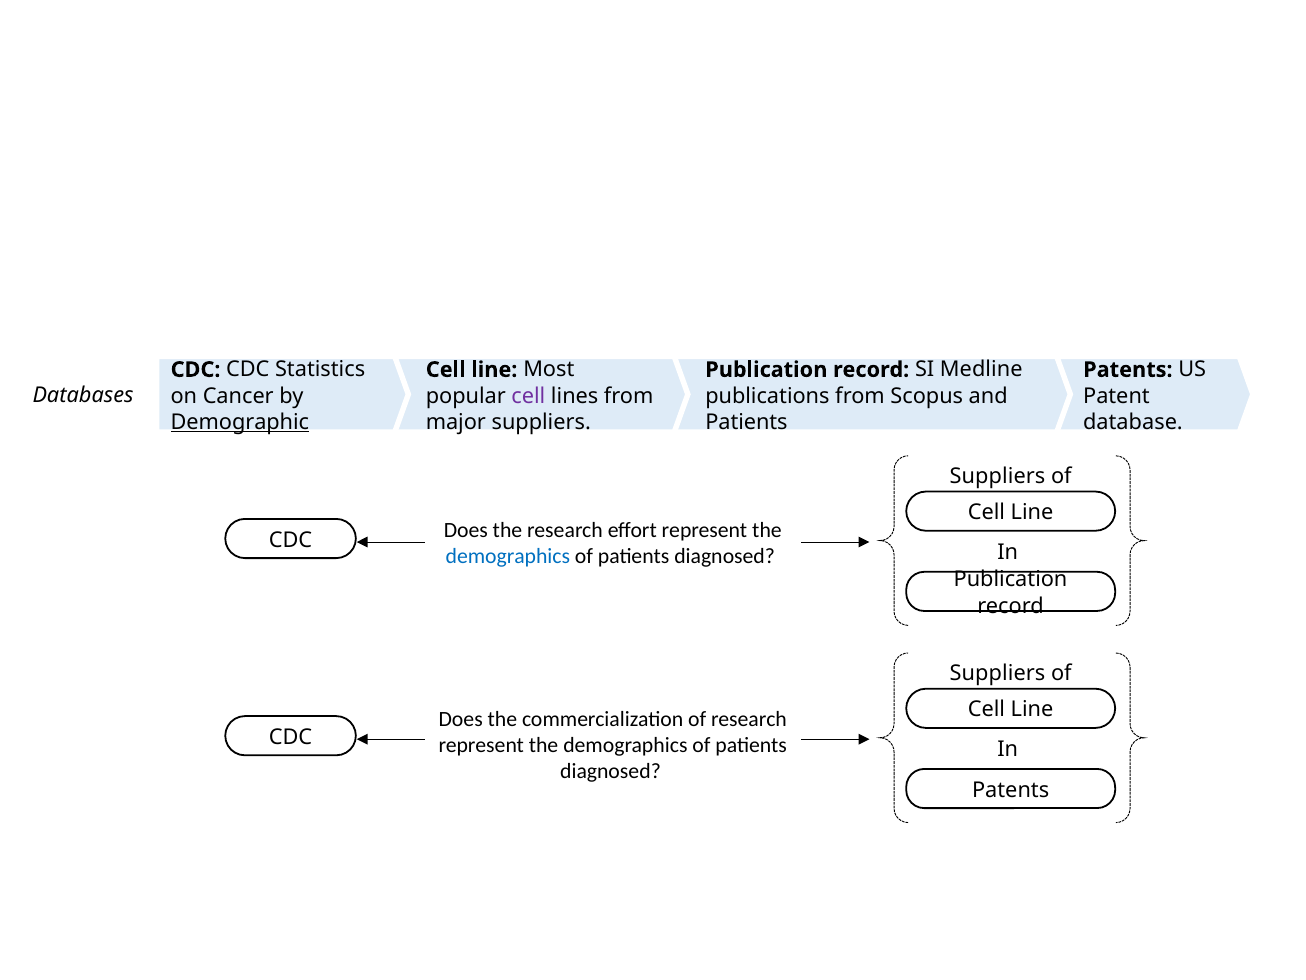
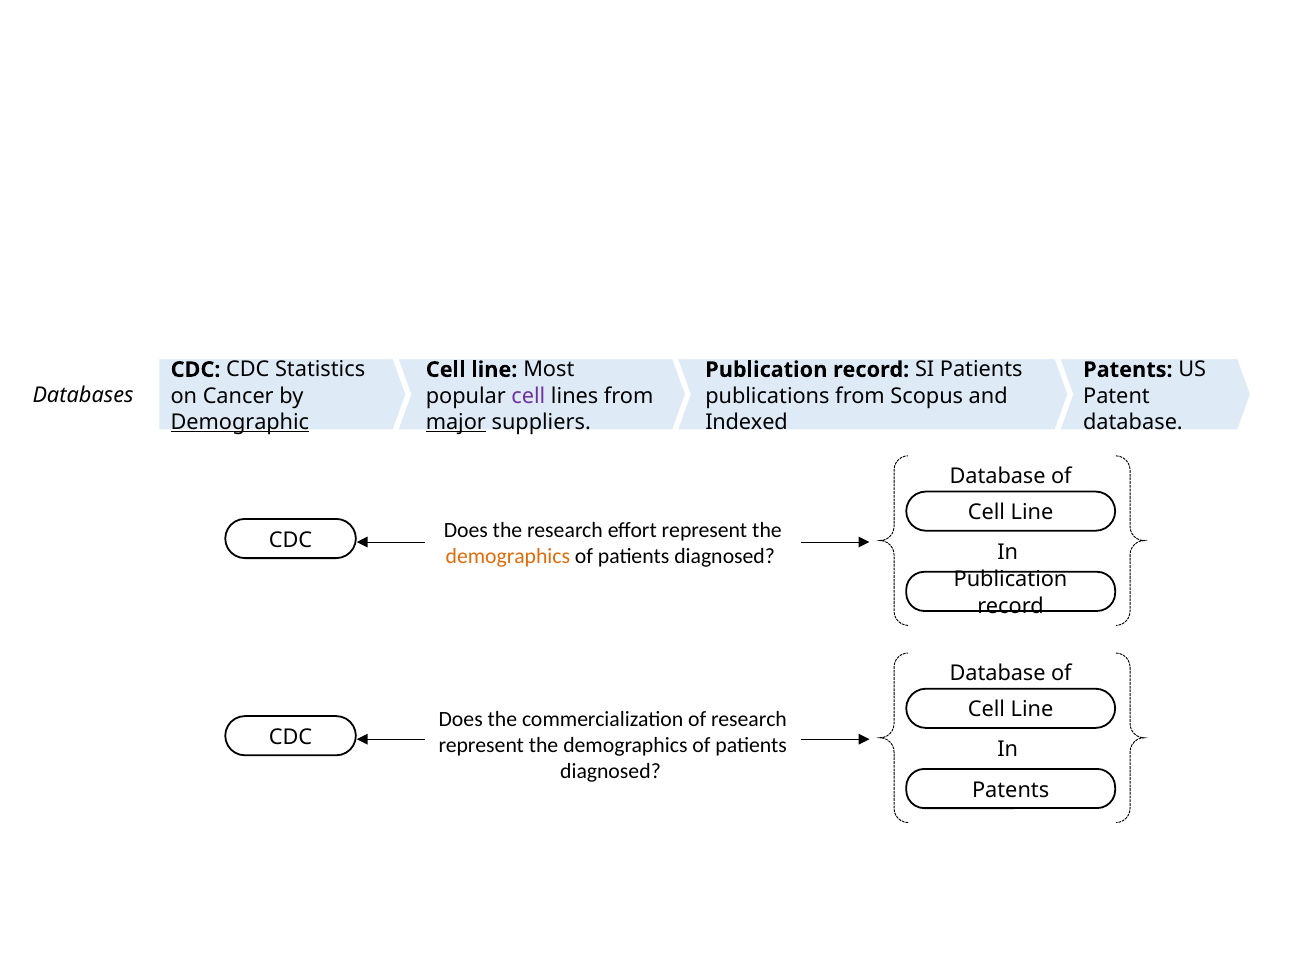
SI Medline: Medline -> Patients
major underline: none -> present
Patients at (746, 422): Patients -> Indexed
Suppliers at (998, 476): Suppliers -> Database
demographics at (508, 556) colour: blue -> orange
Suppliers at (998, 673): Suppliers -> Database
